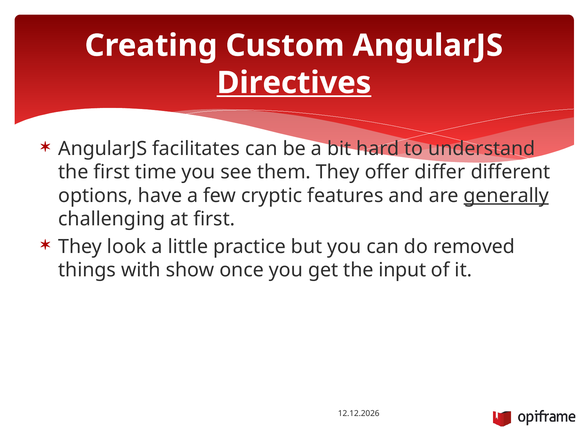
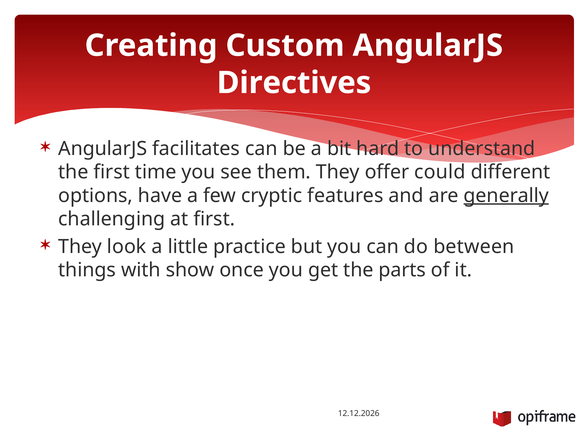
Directives underline: present -> none
differ: differ -> could
removed: removed -> between
input: input -> parts
